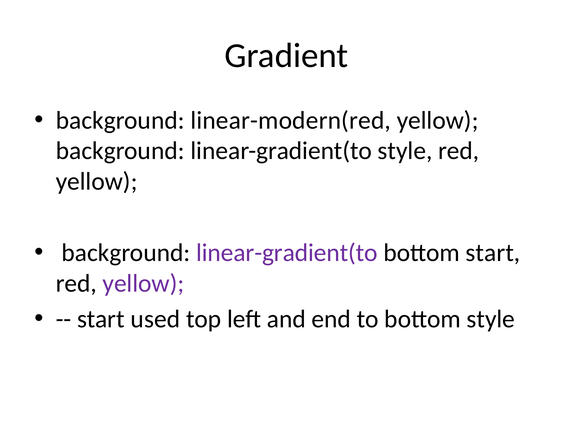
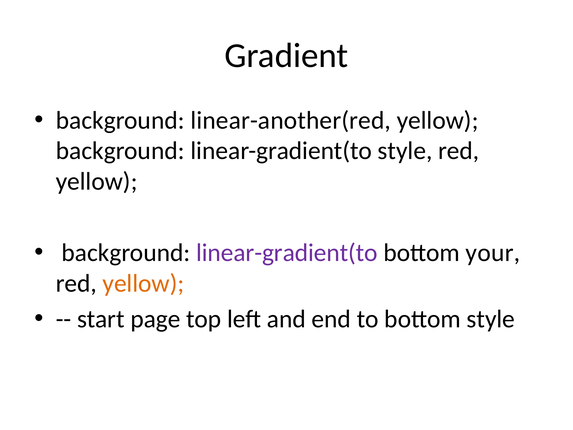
linear-modern(red: linear-modern(red -> linear-another(red
bottom start: start -> your
yellow at (143, 283) colour: purple -> orange
used: used -> page
